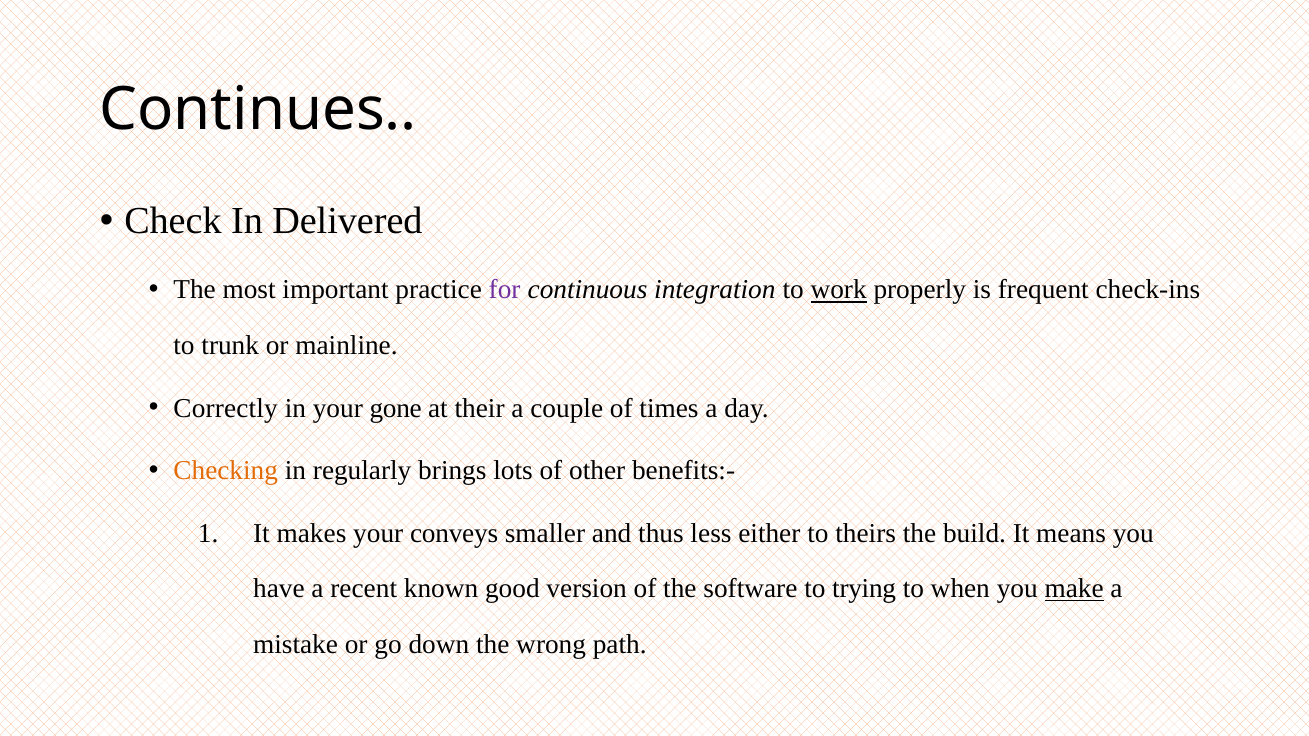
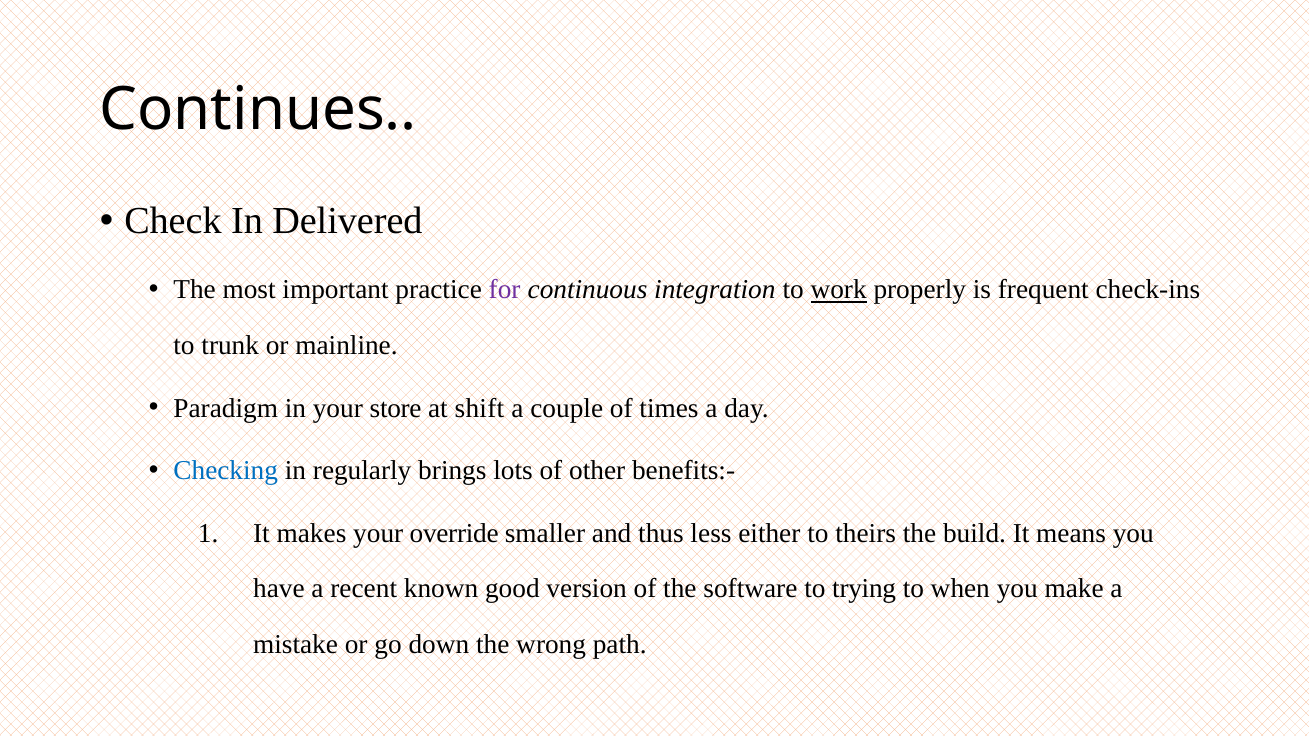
Correctly: Correctly -> Paradigm
gone: gone -> store
their: their -> shift
Checking colour: orange -> blue
conveys: conveys -> override
make underline: present -> none
